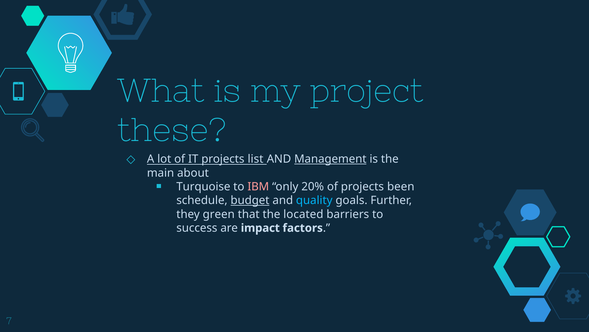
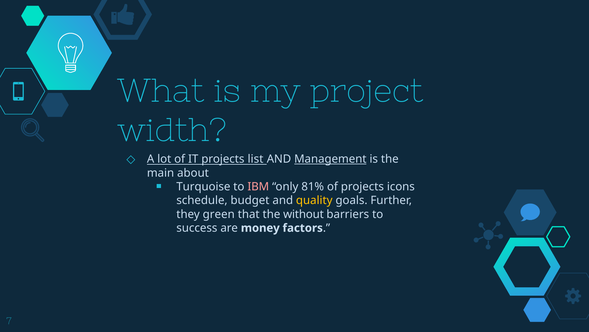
these: these -> width
20%: 20% -> 81%
been: been -> icons
budget underline: present -> none
quality colour: light blue -> yellow
located: located -> without
impact: impact -> money
